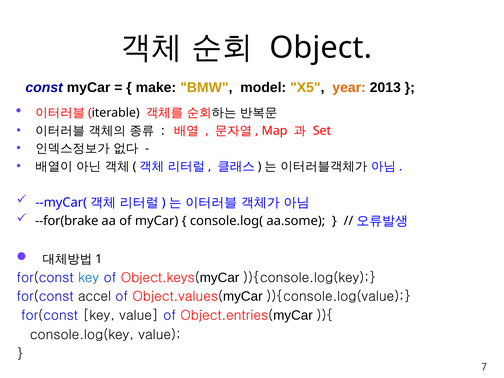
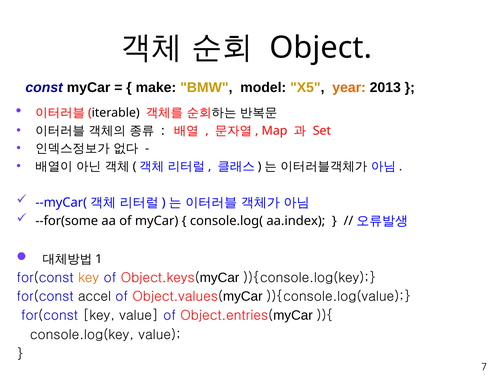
--for(brake: --for(brake -> --for(some
aa.some: aa.some -> aa.index
key at (89, 278) colour: blue -> orange
